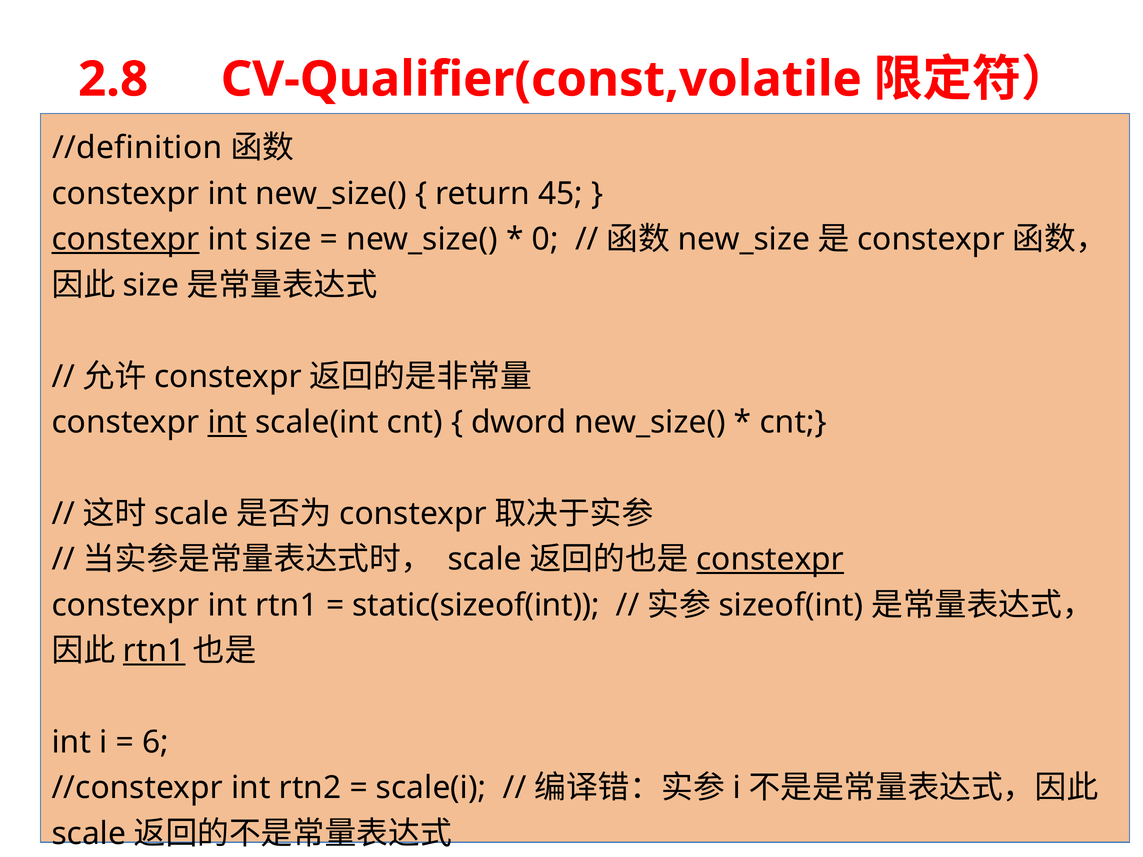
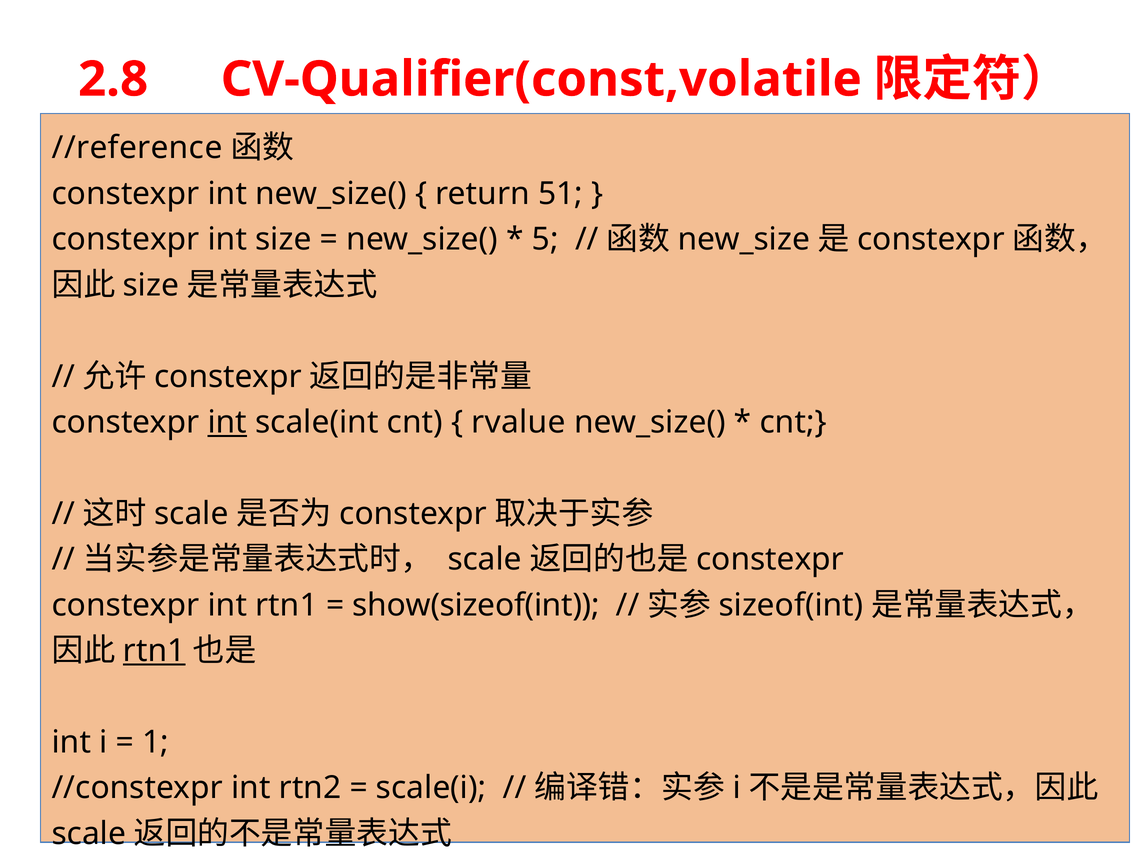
//definition: //definition -> //reference
45: 45 -> 51
constexpr at (126, 239) underline: present -> none
0: 0 -> 5
dword: dword -> rvalue
constexpr at (770, 560) underline: present -> none
static(sizeof(int: static(sizeof(int -> show(sizeof(int
6: 6 -> 1
